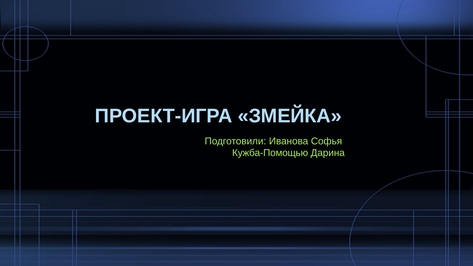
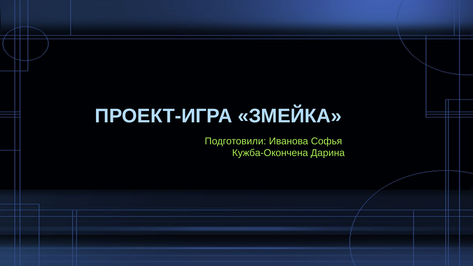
Кужба-Помощью: Кужба-Помощью -> Кужба-Окончена
